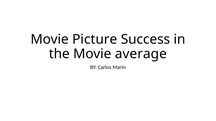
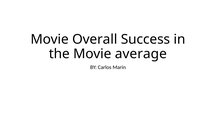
Picture: Picture -> Overall
